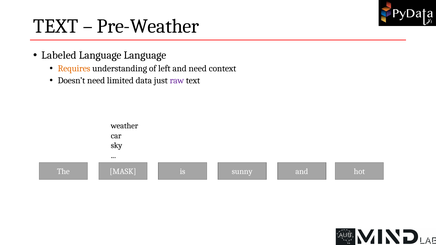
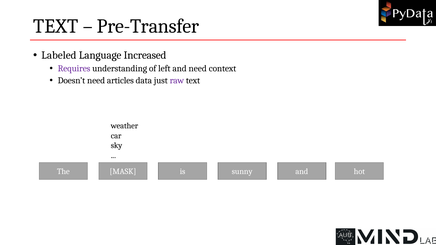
Pre-Weather: Pre-Weather -> Pre-Transfer
Language Language: Language -> Increased
Requires colour: orange -> purple
limited: limited -> articles
